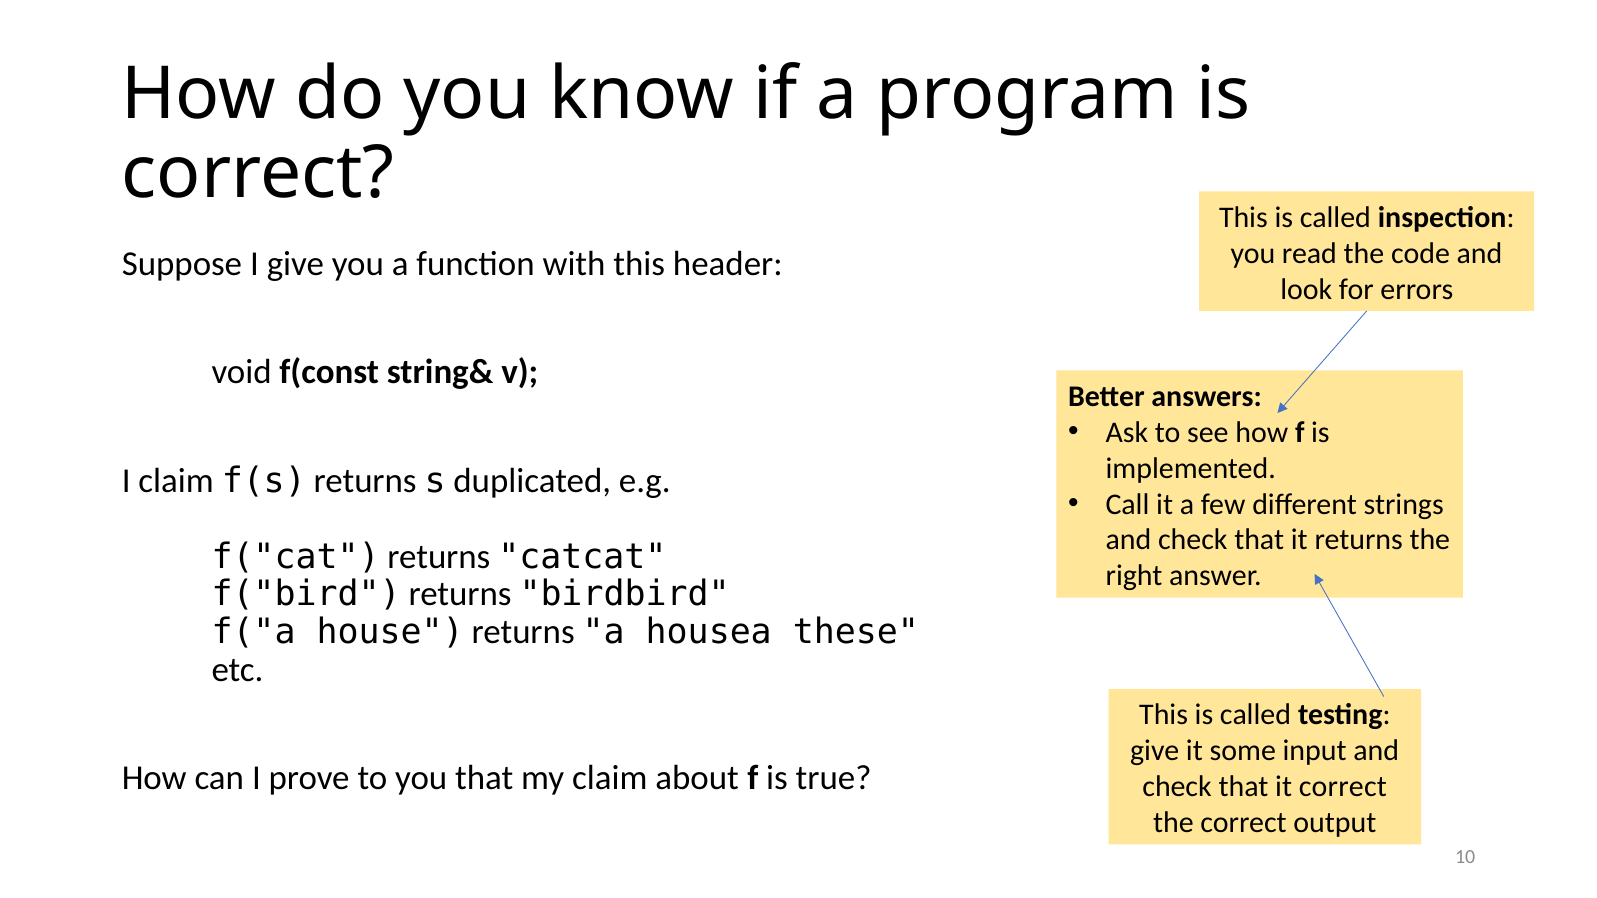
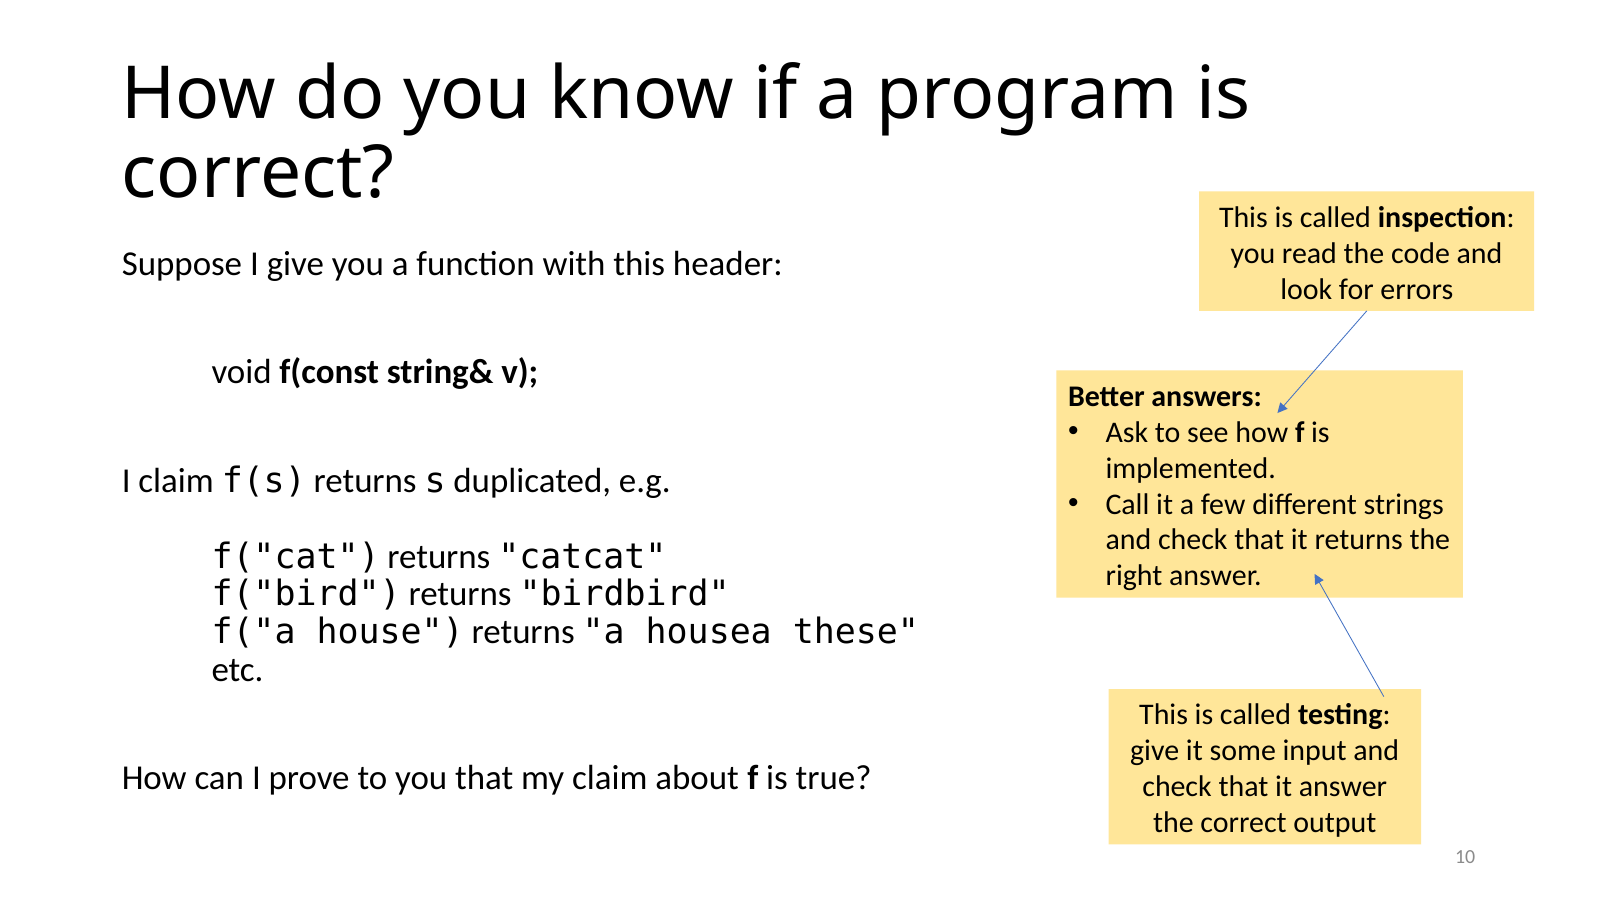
it correct: correct -> answer
